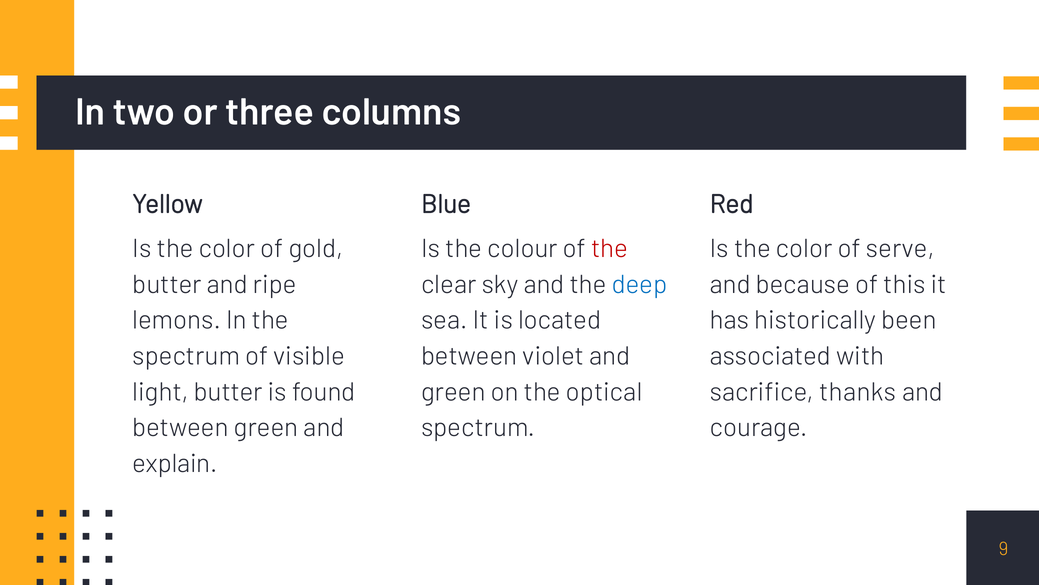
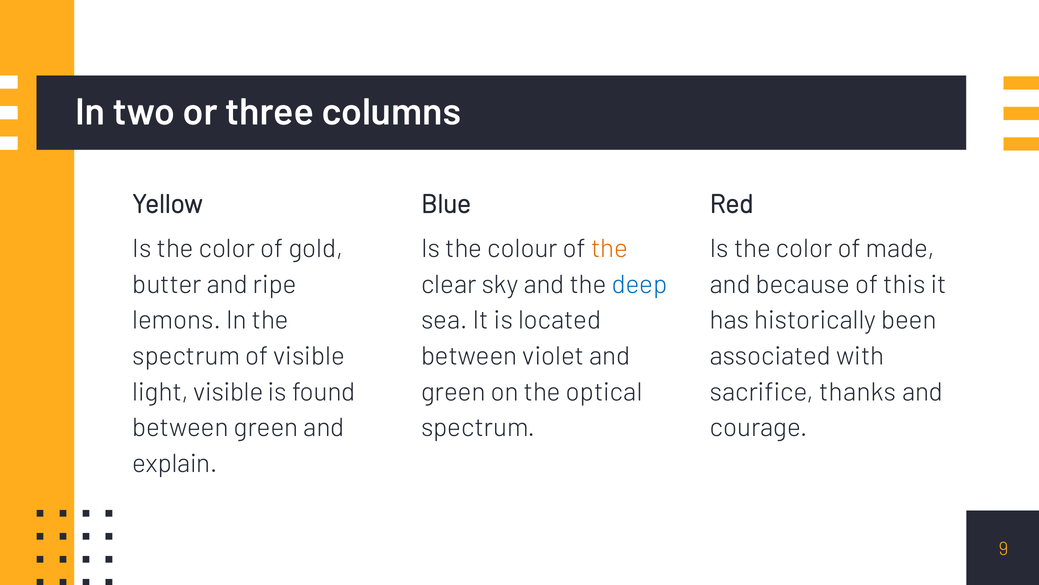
the at (610, 248) colour: red -> orange
serve: serve -> made
light butter: butter -> visible
